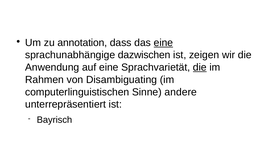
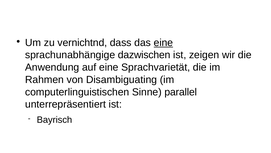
annotation: annotation -> vernichtnd
die at (200, 67) underline: present -> none
andere: andere -> parallel
